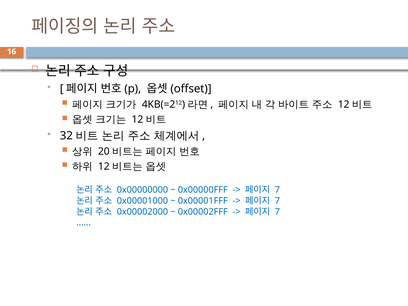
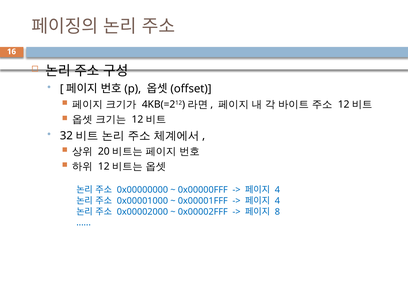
7 at (277, 190): 7 -> 4
7 at (277, 201): 7 -> 4
7 at (277, 212): 7 -> 8
